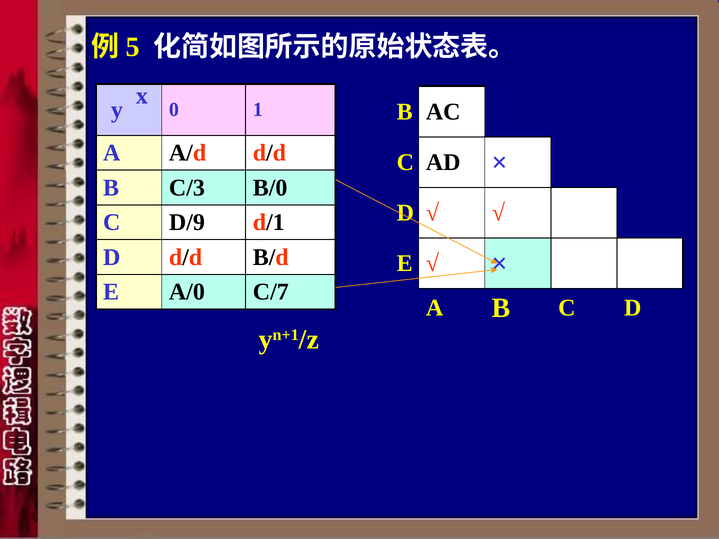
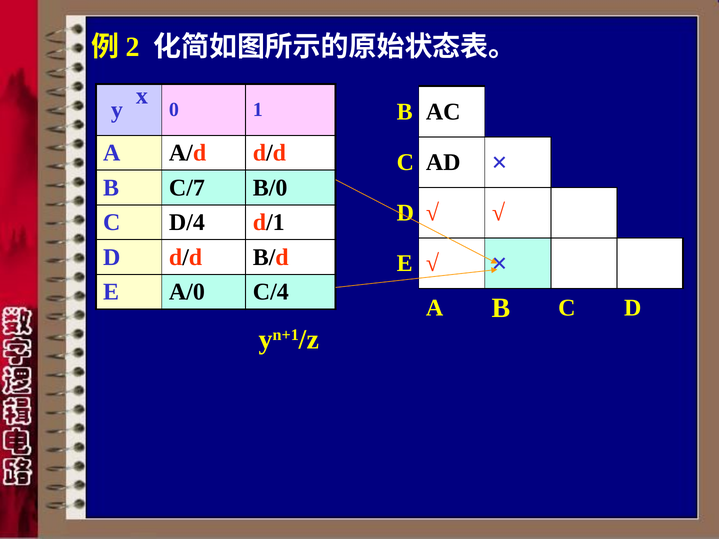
5: 5 -> 2
C/3: C/3 -> C/7
D/9: D/9 -> D/4
C/7: C/7 -> C/4
